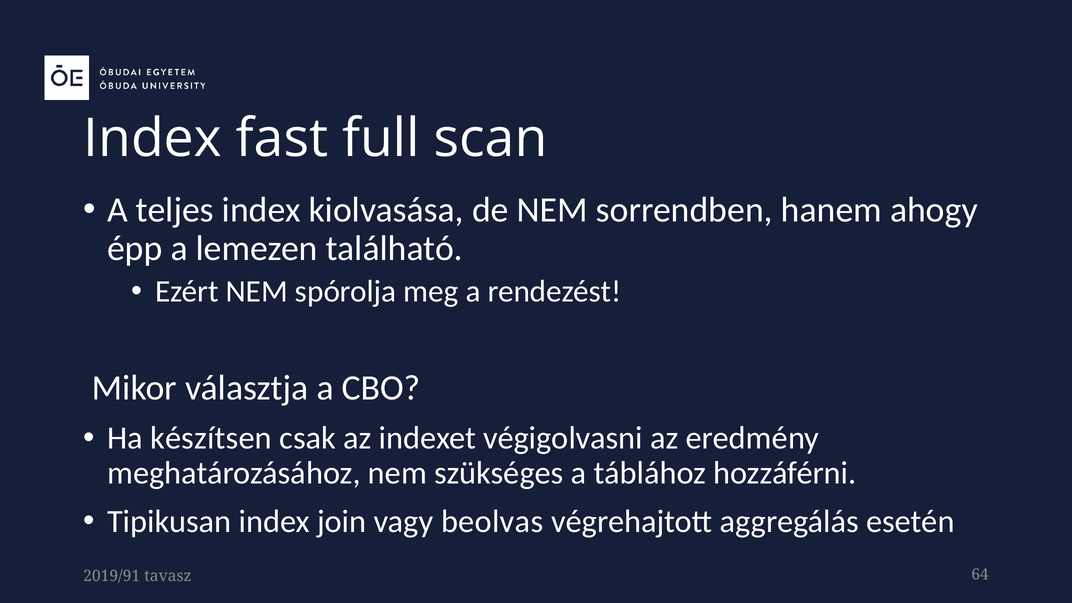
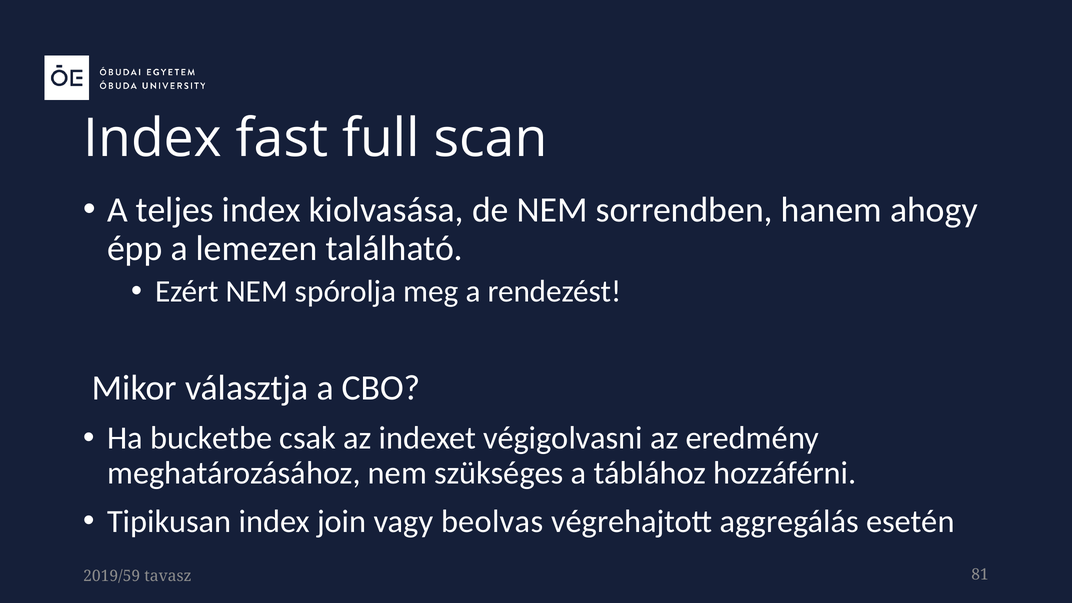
készítsen: készítsen -> bucketbe
2019/91: 2019/91 -> 2019/59
64: 64 -> 81
